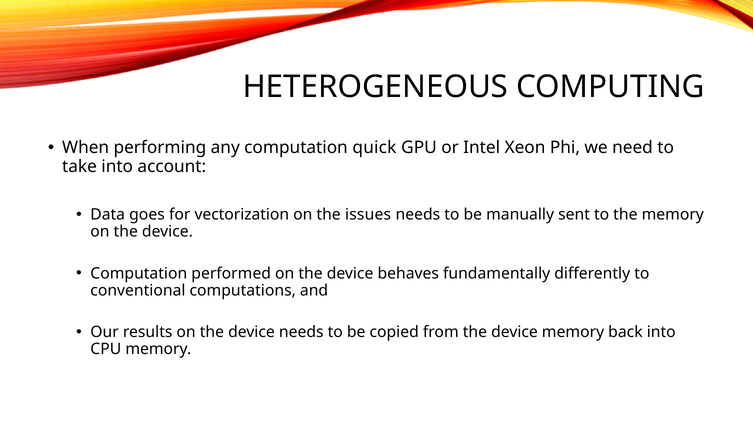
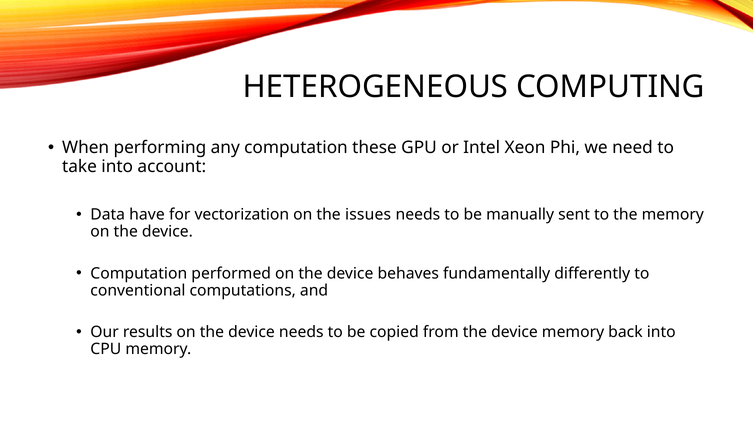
quick: quick -> these
goes: goes -> have
